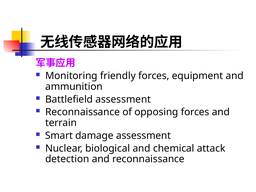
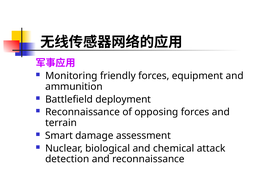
Battlefield assessment: assessment -> deployment
